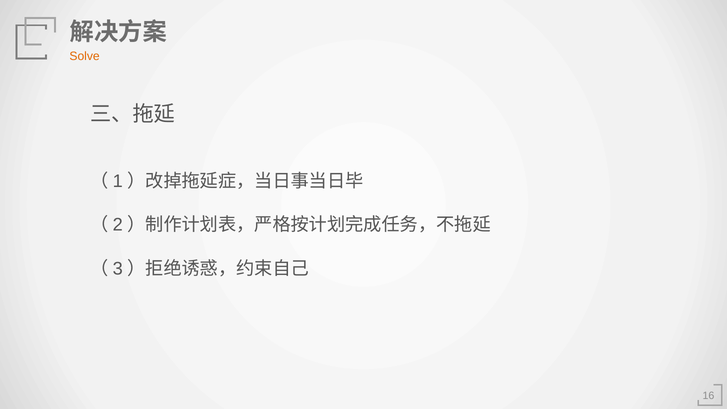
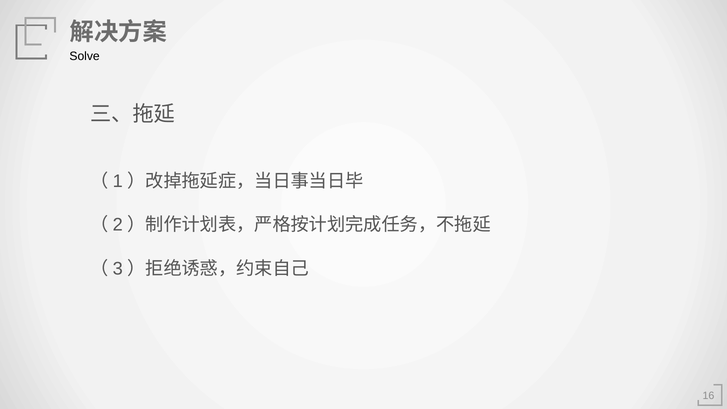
Solve colour: orange -> black
